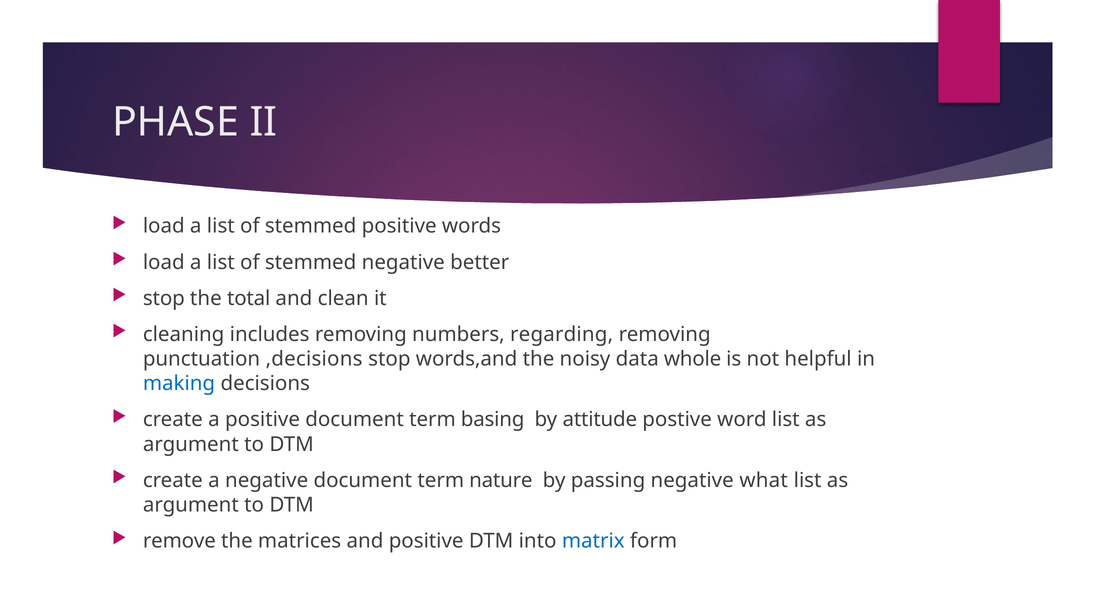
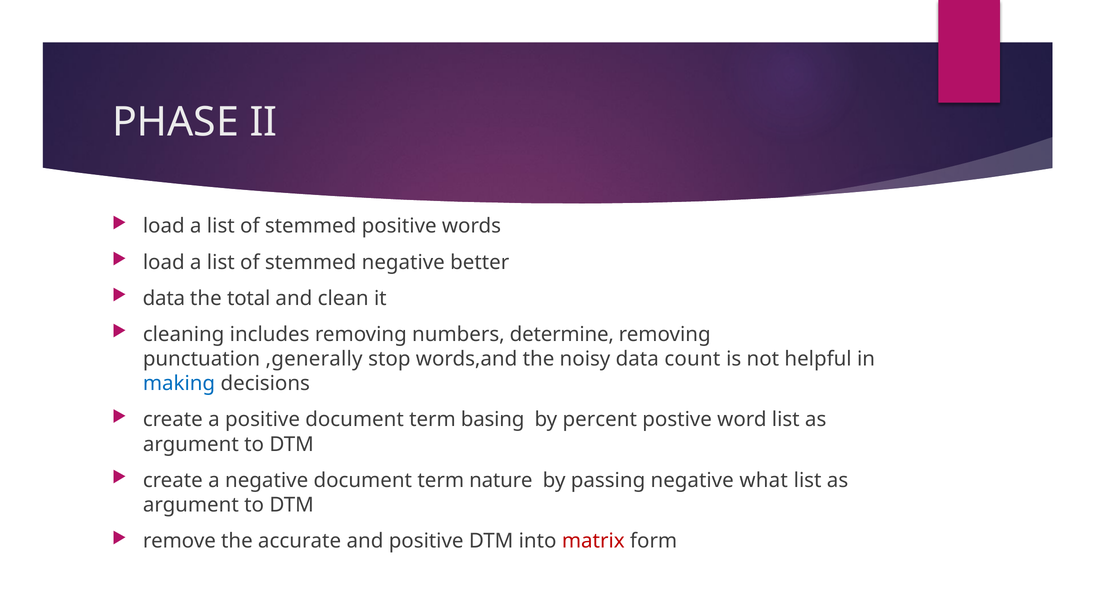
stop at (164, 299): stop -> data
regarding: regarding -> determine
,decisions: ,decisions -> ,generally
whole: whole -> count
attitude: attitude -> percent
matrices: matrices -> accurate
matrix colour: blue -> red
